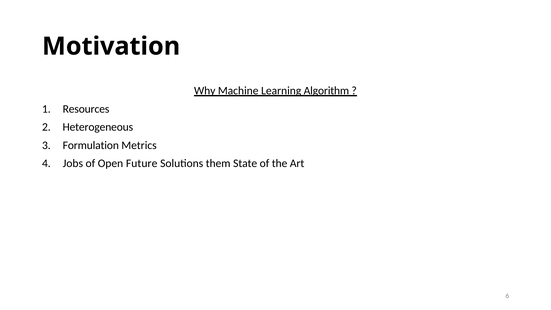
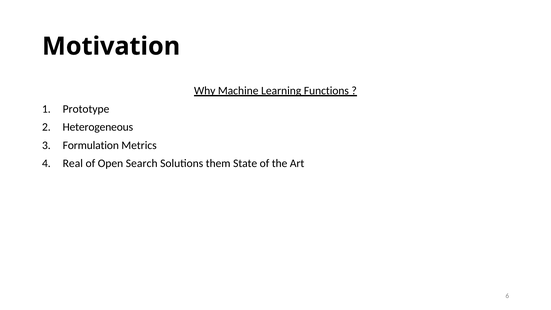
Algorithm: Algorithm -> Functions
Resources: Resources -> Prototype
Jobs: Jobs -> Real
Future: Future -> Search
